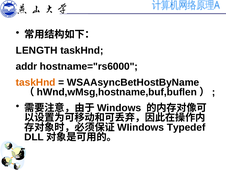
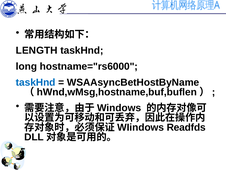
addr: addr -> long
taskHnd at (36, 82) colour: orange -> blue
Typedef: Typedef -> Readfds
